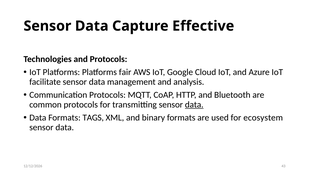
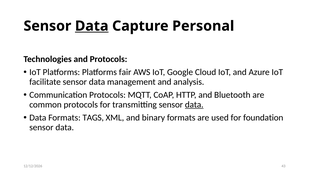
Data at (92, 26) underline: none -> present
Effective: Effective -> Personal
ecosystem: ecosystem -> foundation
